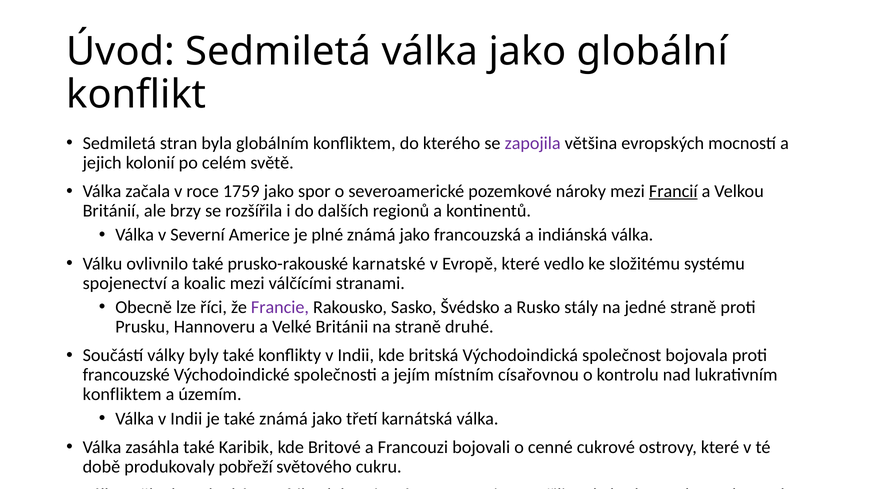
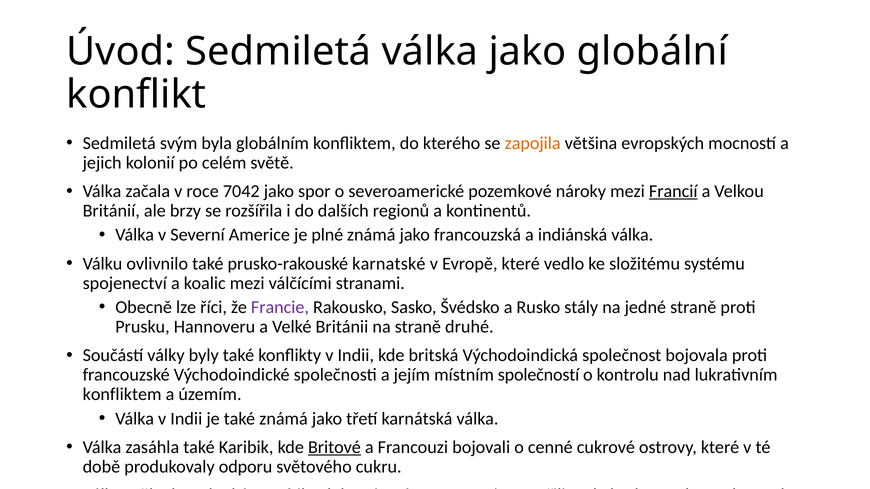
Sedmiletá stran: stran -> svým
zapojila colour: purple -> orange
1759: 1759 -> 7042
císařovnou: císařovnou -> společností
Britové at (334, 448) underline: none -> present
produkovaly pobřeží: pobřeží -> odporu
